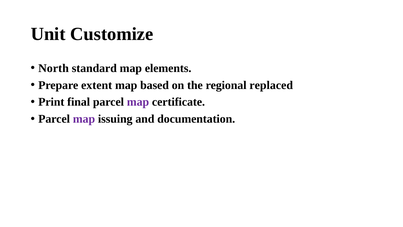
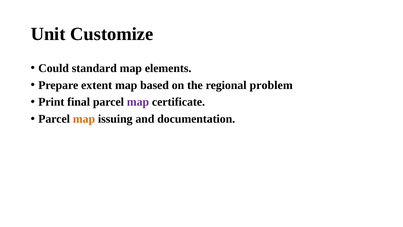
North: North -> Could
replaced: replaced -> problem
map at (84, 119) colour: purple -> orange
